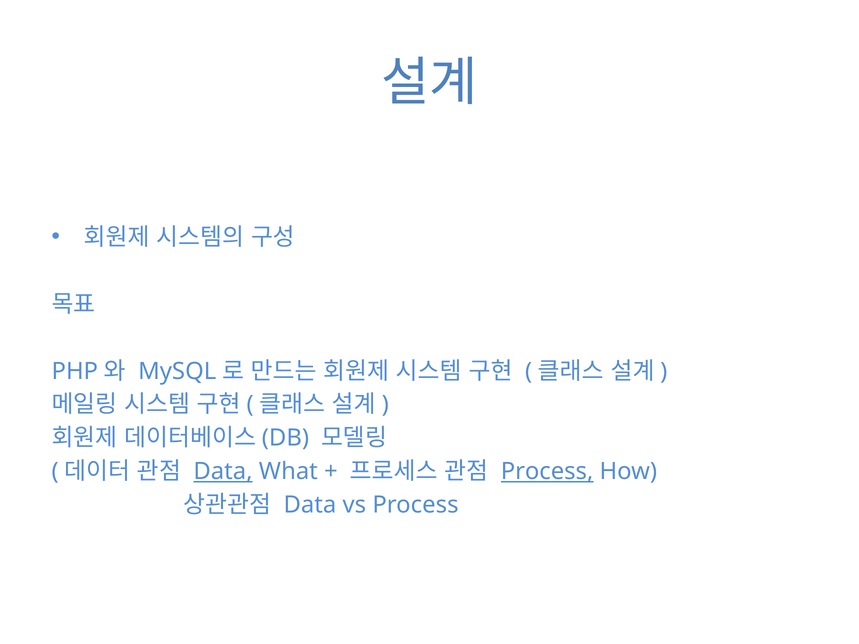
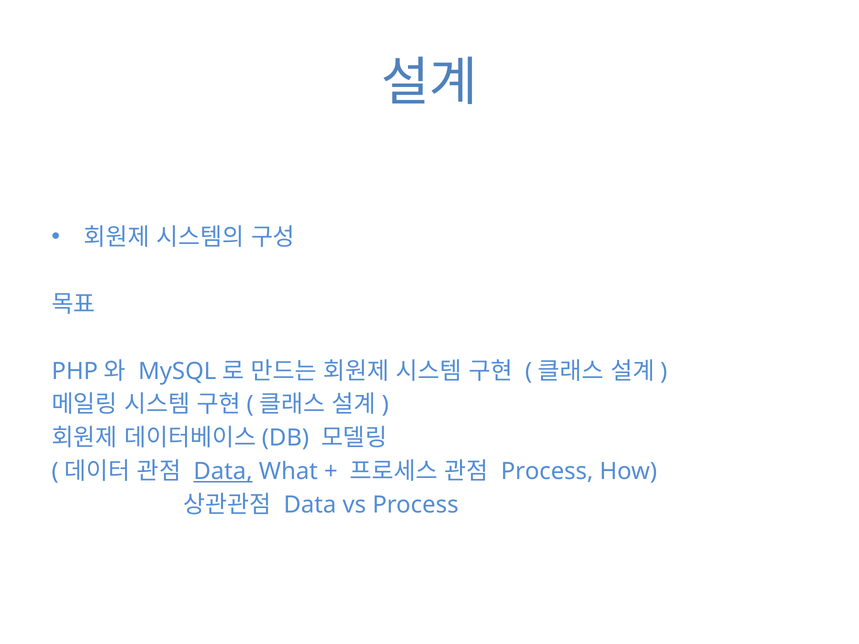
Process at (547, 472) underline: present -> none
